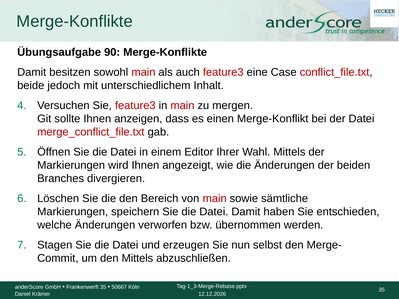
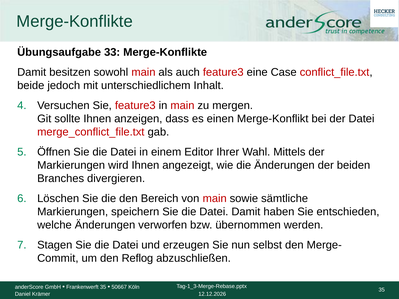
90: 90 -> 33
den Mittels: Mittels -> Reflog
